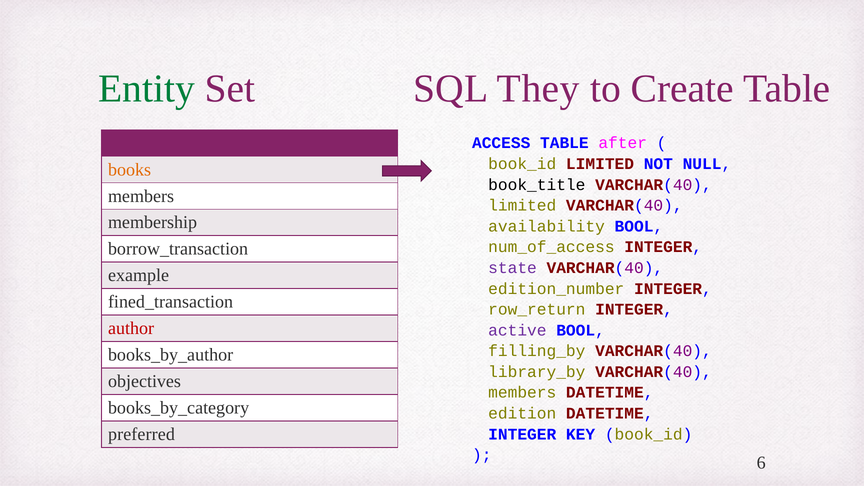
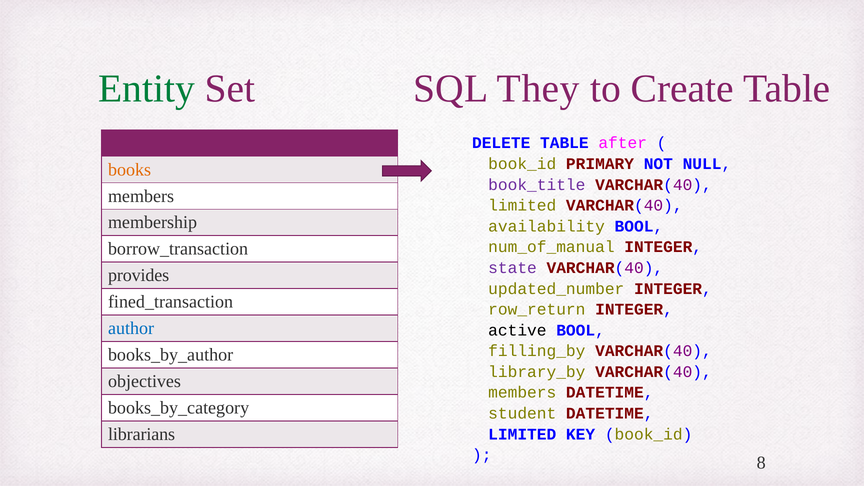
ACCESS: ACCESS -> DELETE
book_id LIMITED: LIMITED -> PRIMARY
book_title colour: black -> purple
num_of_access: num_of_access -> num_of_manual
example: example -> provides
edition_number: edition_number -> updated_number
author colour: red -> blue
active colour: purple -> black
edition: edition -> student
preferred: preferred -> librarians
INTEGER at (522, 434): INTEGER -> LIMITED
6: 6 -> 8
